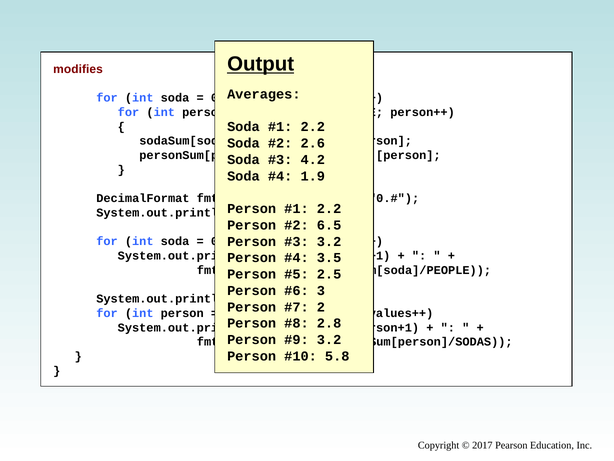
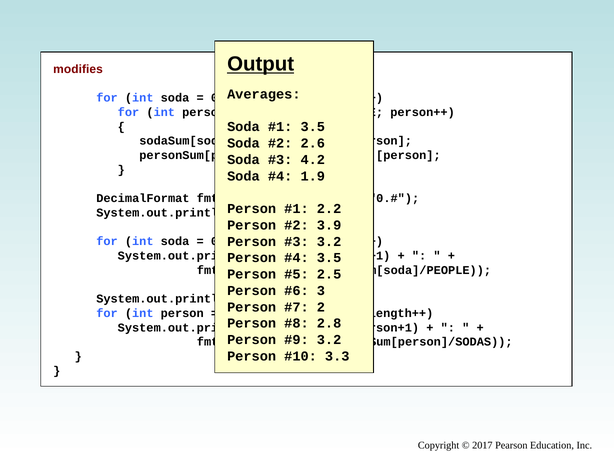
2.2 at (313, 127): 2.2 -> 3.5
6.5: 6.5 -> 3.9
values++: values++ -> length++
5.8: 5.8 -> 3.3
